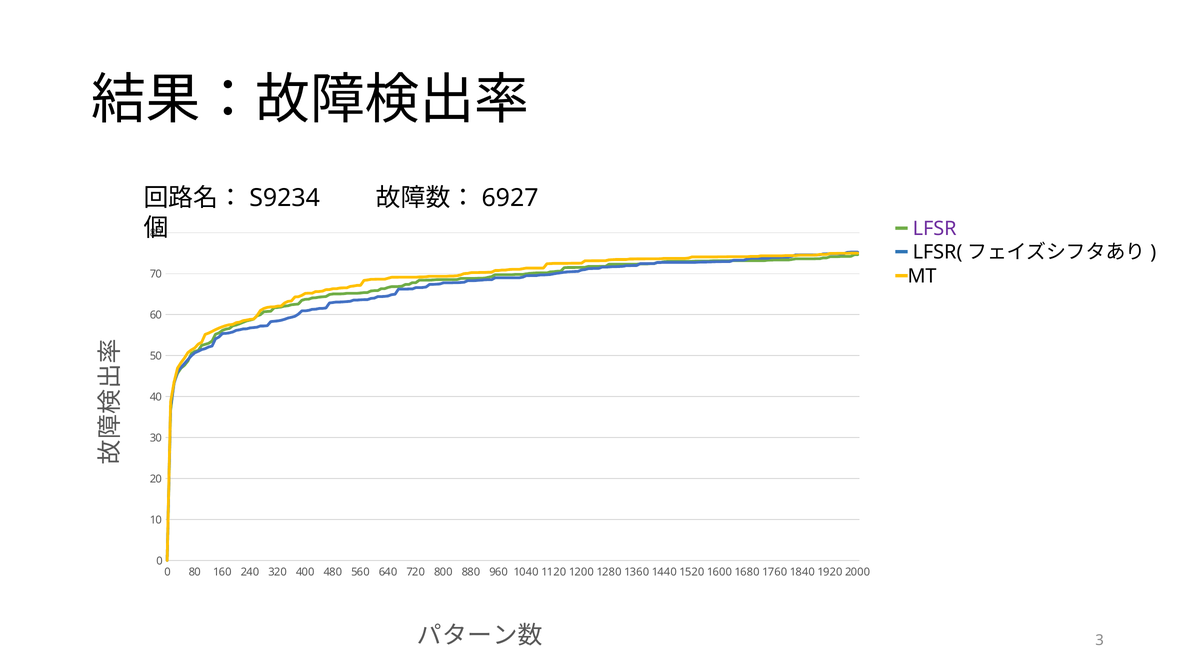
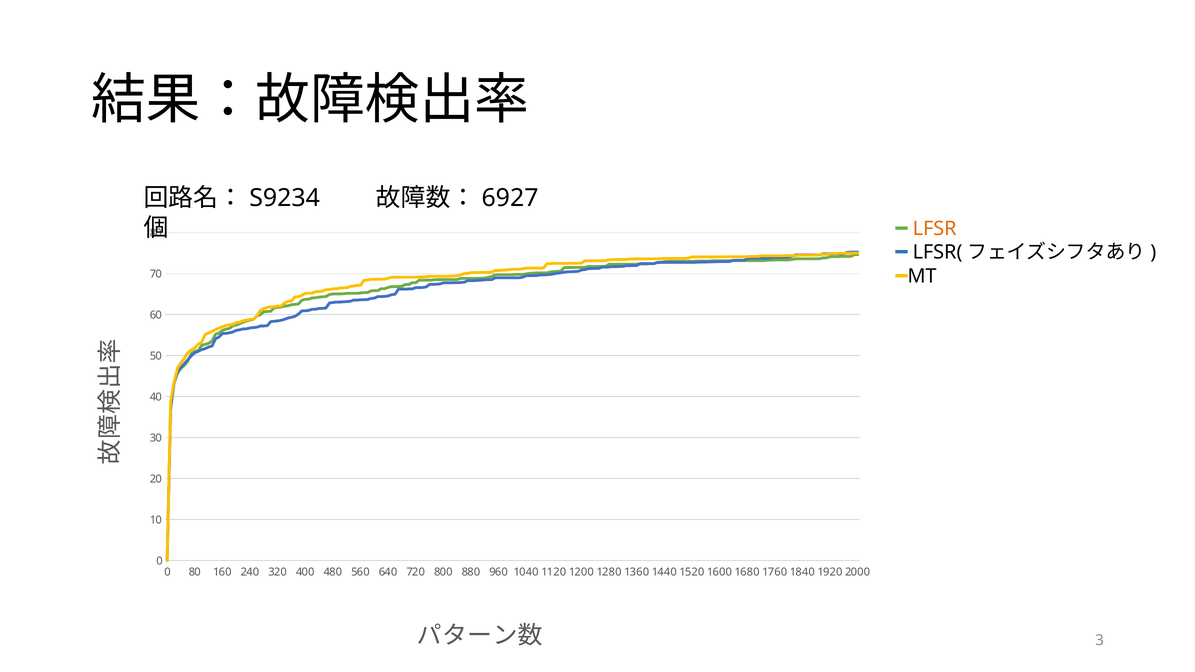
LFSR colour: purple -> orange
